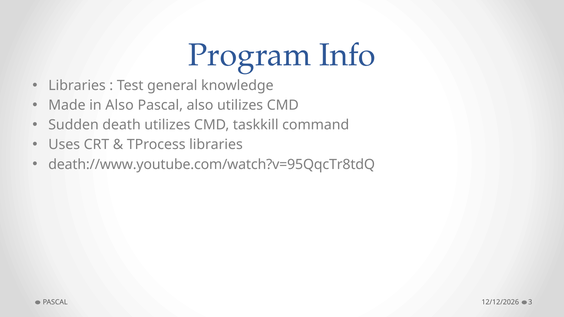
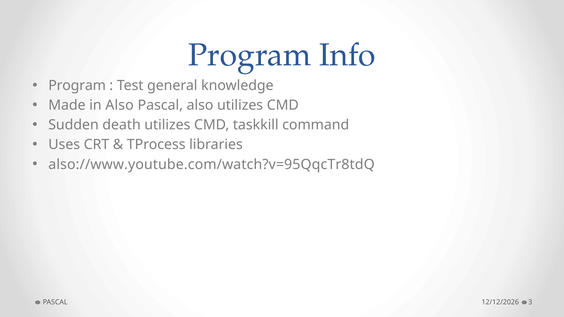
Libraries at (77, 86): Libraries -> Program
death://www.youtube.com/watch?v=95QqcTr8tdQ: death://www.youtube.com/watch?v=95QqcTr8tdQ -> also://www.youtube.com/watch?v=95QqcTr8tdQ
